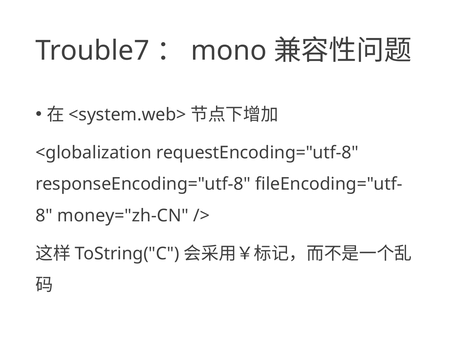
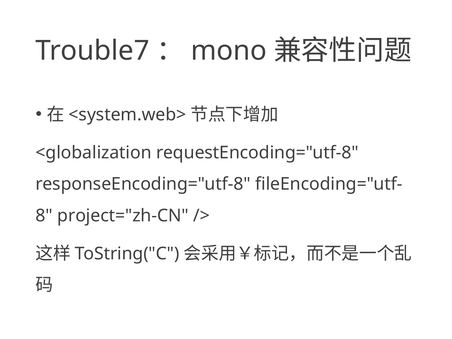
money="zh-CN: money="zh-CN -> project="zh-CN
